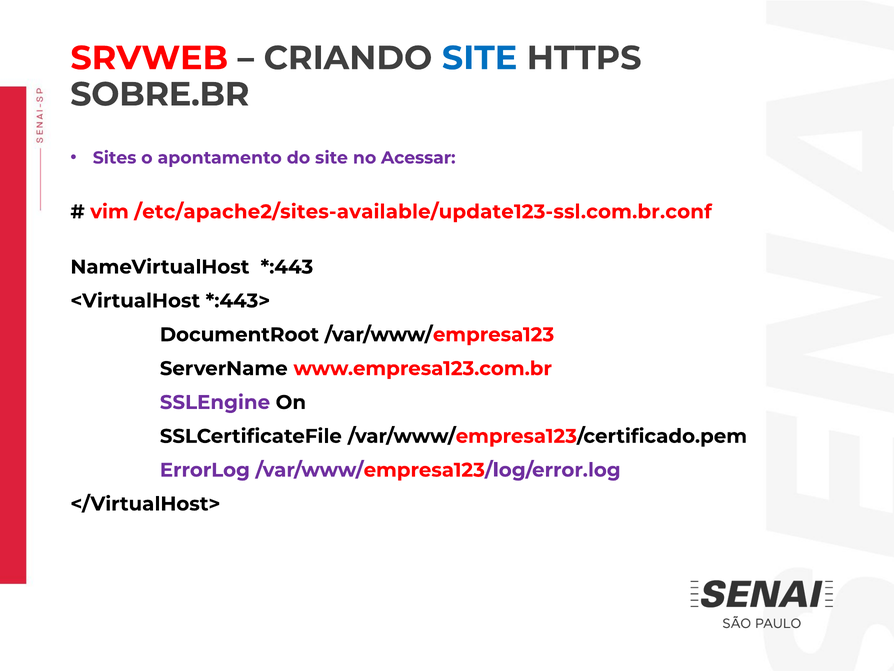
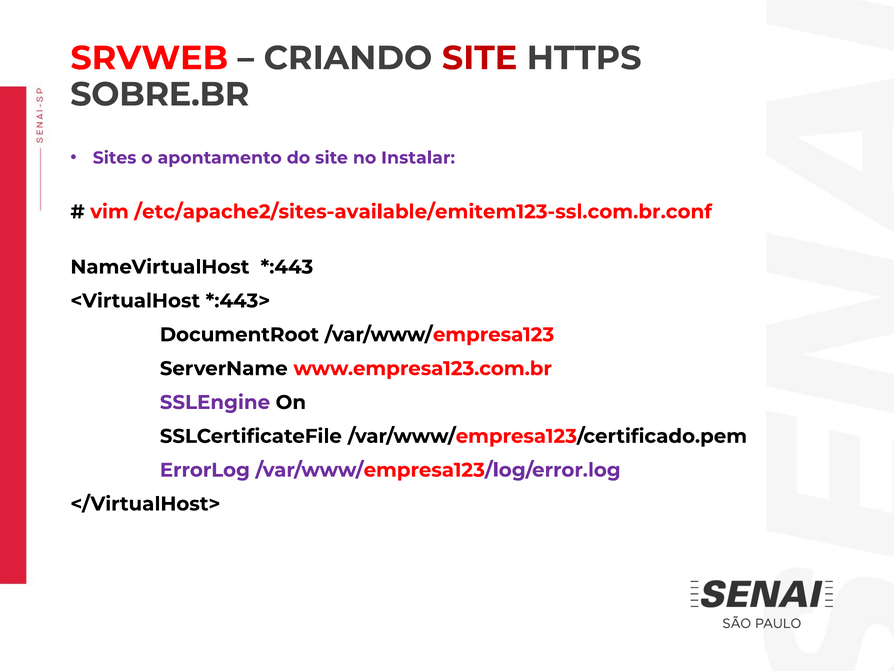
SITE at (480, 58) colour: blue -> red
Acessar: Acessar -> Instalar
/etc/apache2/sites-available/update123-ssl.com.br.conf: /etc/apache2/sites-available/update123-ssl.com.br.conf -> /etc/apache2/sites-available/emitem123-ssl.com.br.conf
